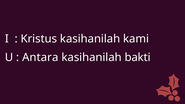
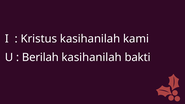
Antara: Antara -> Berilah
